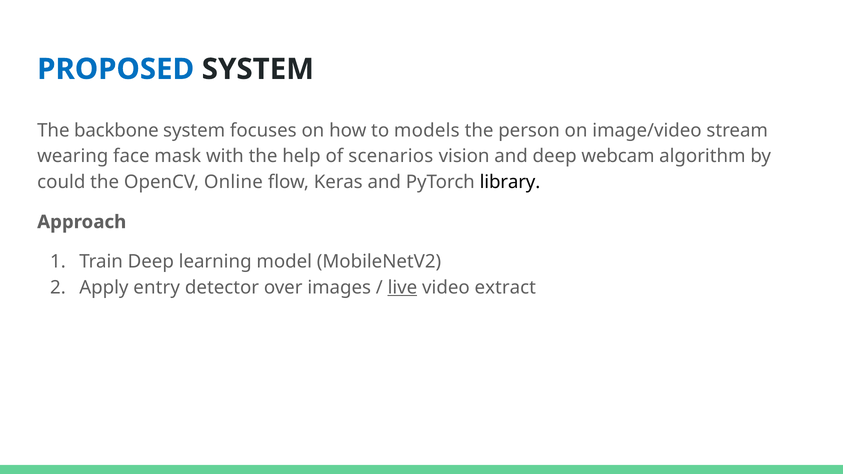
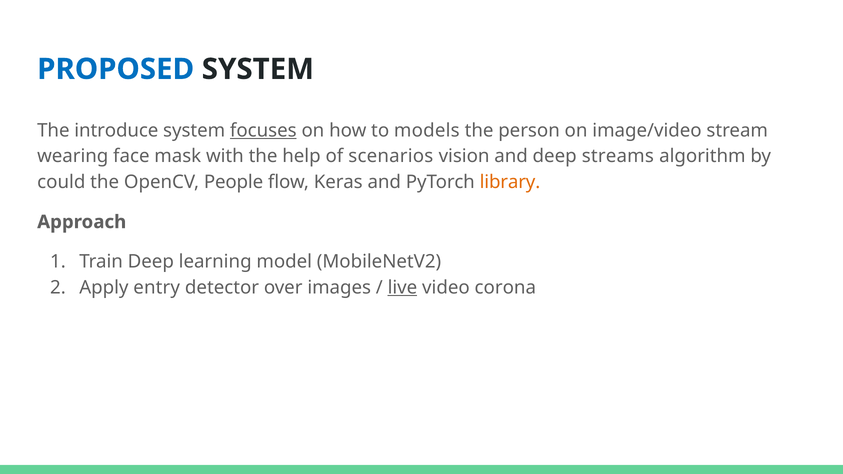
backbone: backbone -> introduce
focuses underline: none -> present
webcam: webcam -> streams
Online: Online -> People
library colour: black -> orange
extract: extract -> corona
